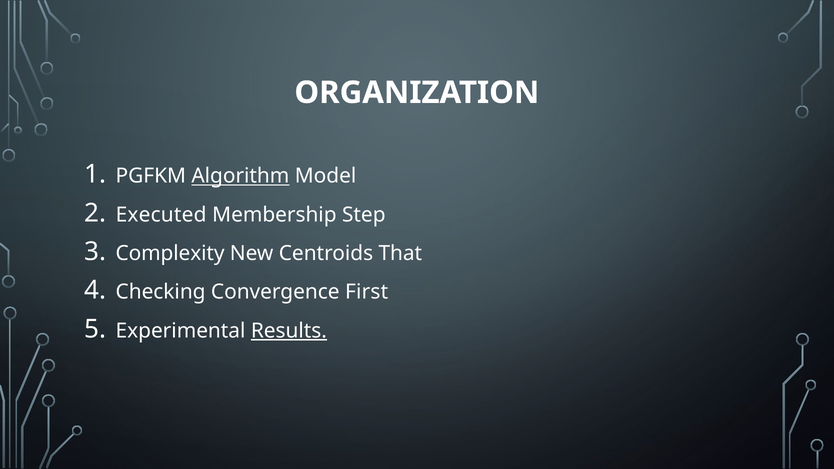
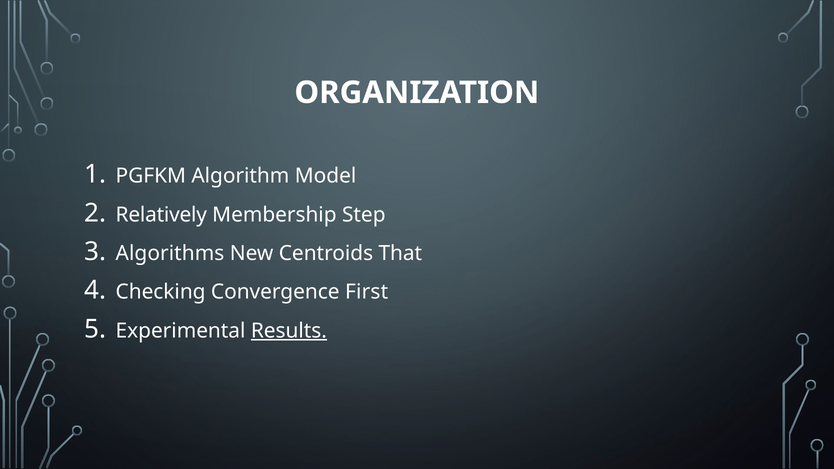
Algorithm underline: present -> none
Executed: Executed -> Relatively
Complexity: Complexity -> Algorithms
